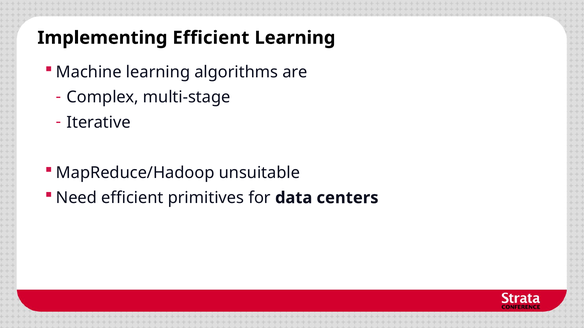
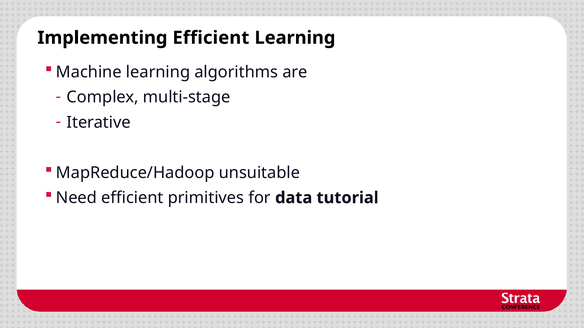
centers: centers -> tutorial
